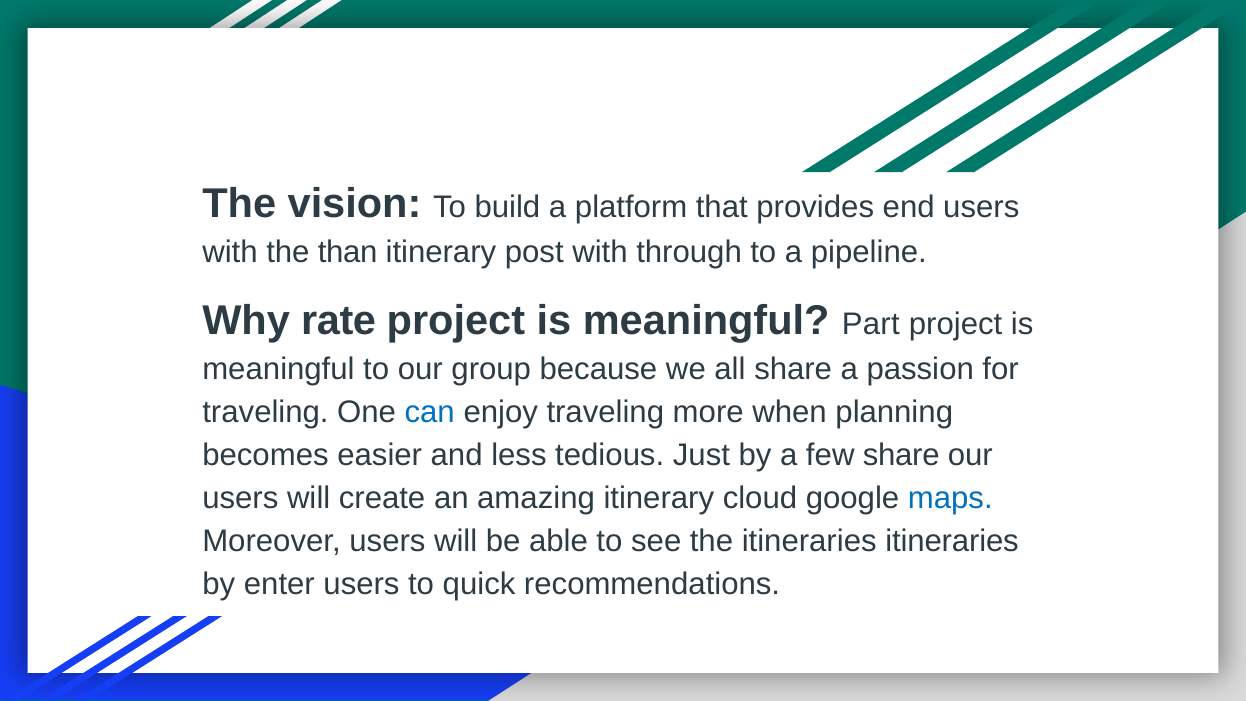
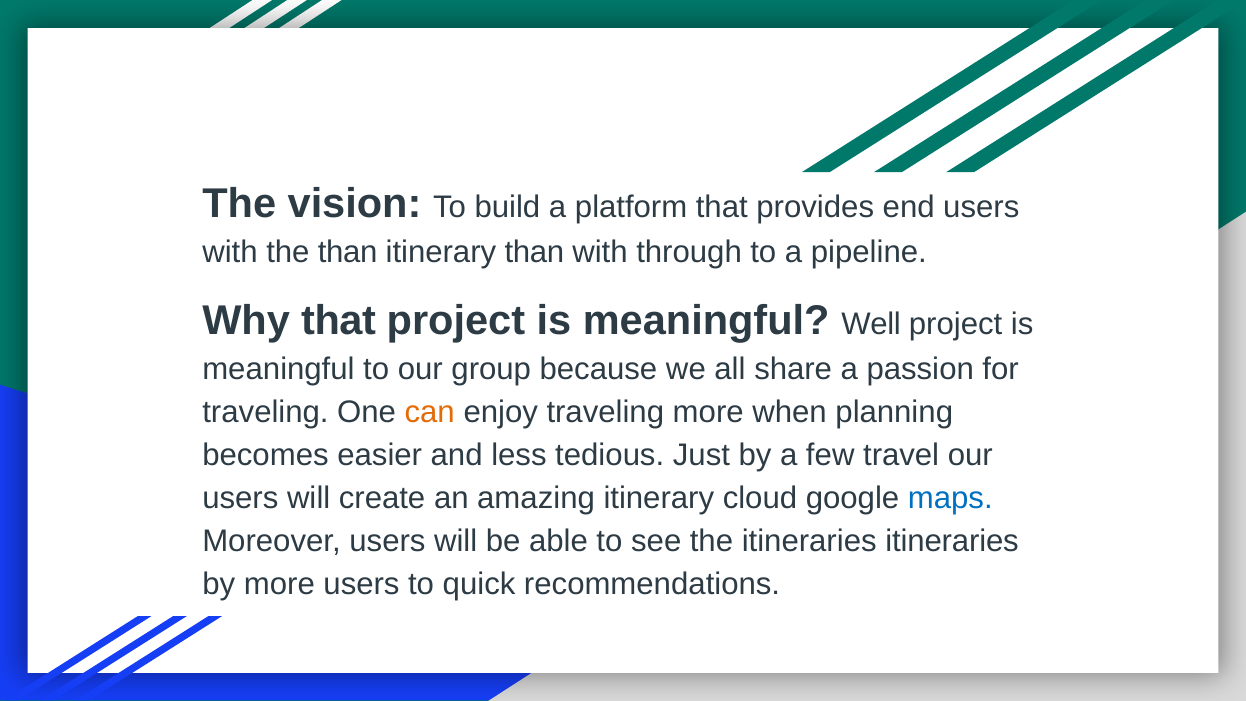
itinerary post: post -> than
Why rate: rate -> that
Part: Part -> Well
can colour: blue -> orange
few share: share -> travel
by enter: enter -> more
